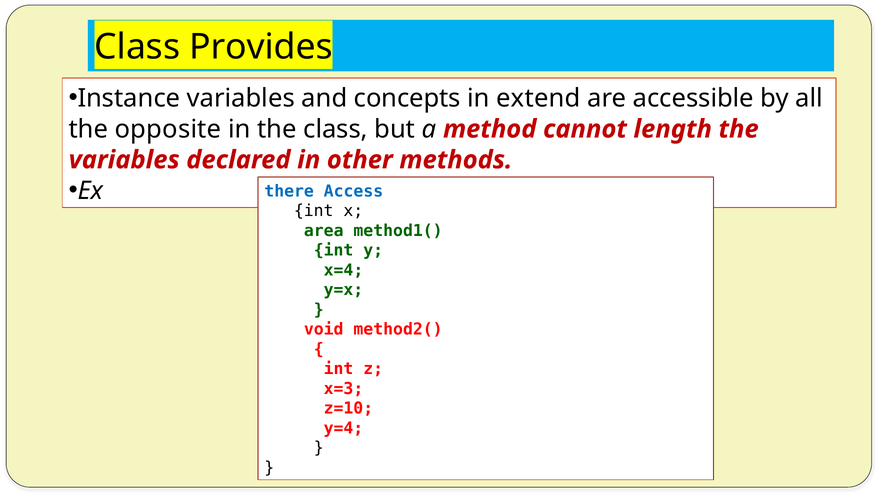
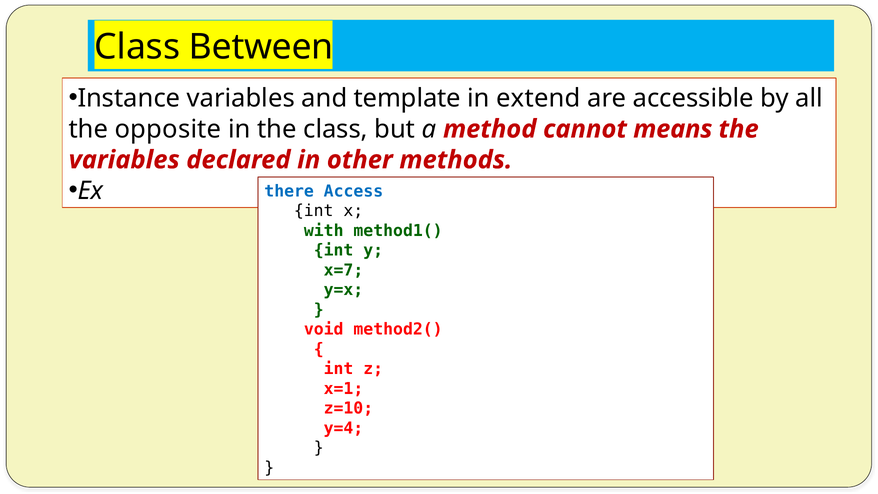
Provides: Provides -> Between
concepts: concepts -> template
length: length -> means
area: area -> with
x=4: x=4 -> x=7
x=3: x=3 -> x=1
